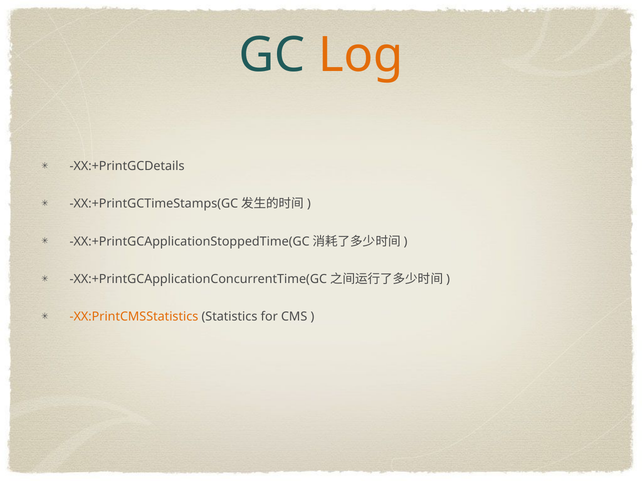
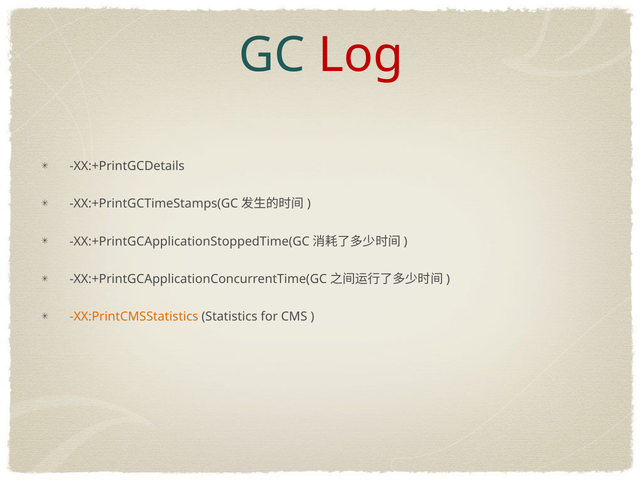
Log colour: orange -> red
